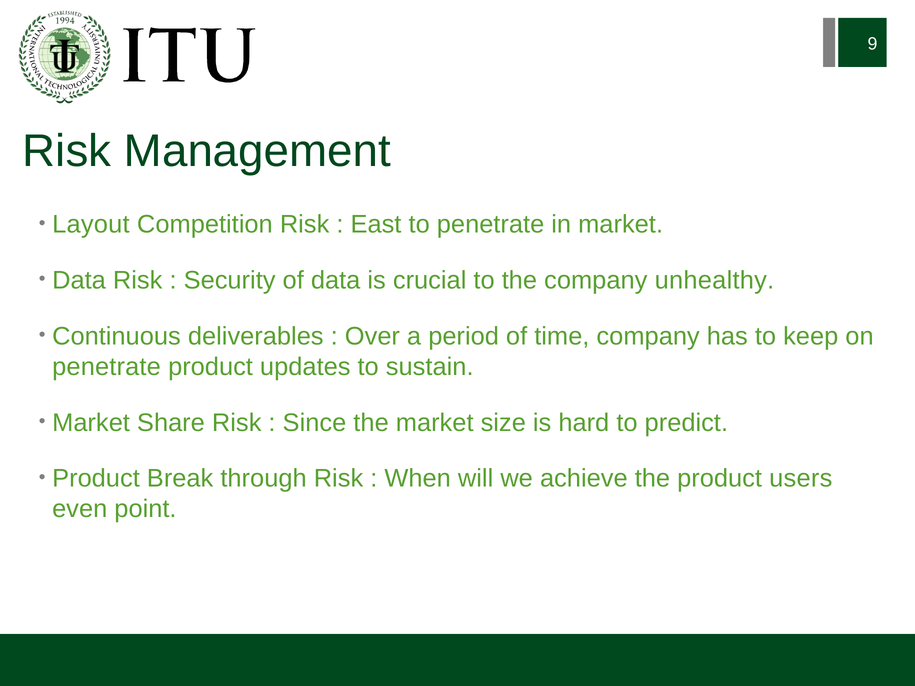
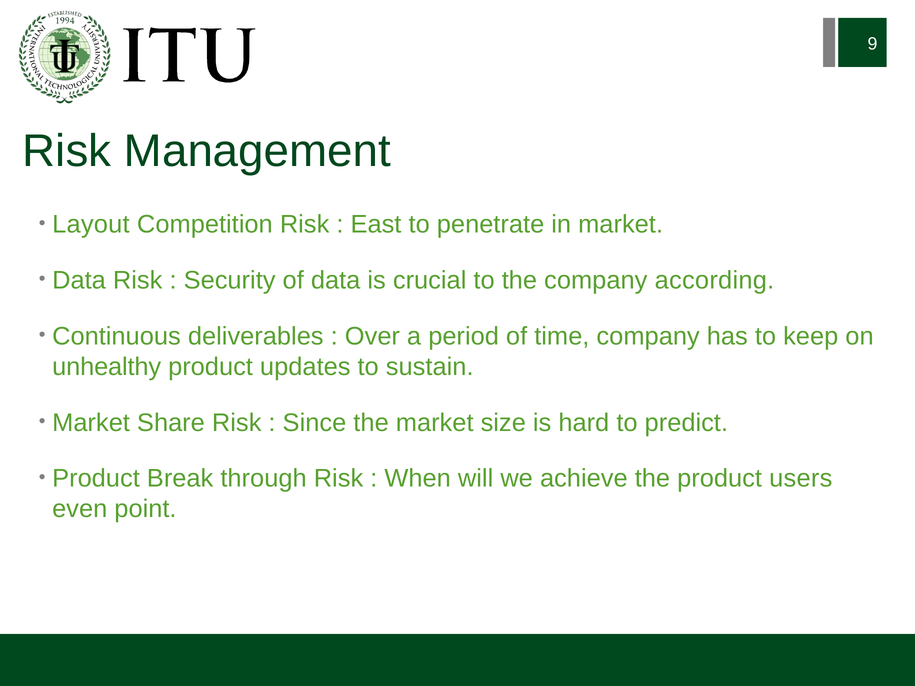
unhealthy: unhealthy -> according
penetrate at (107, 367): penetrate -> unhealthy
